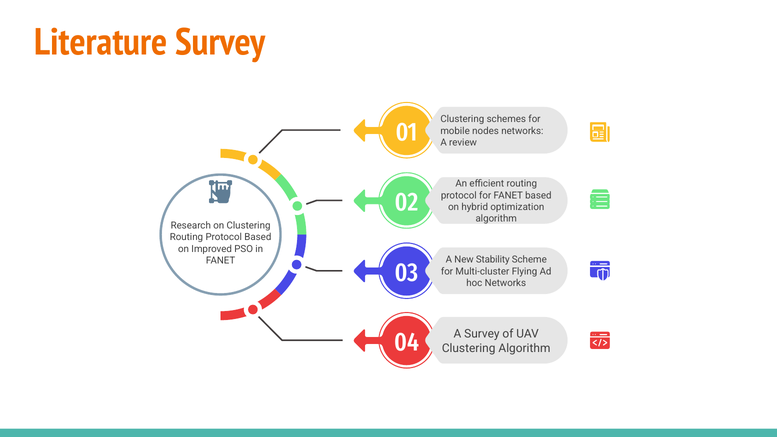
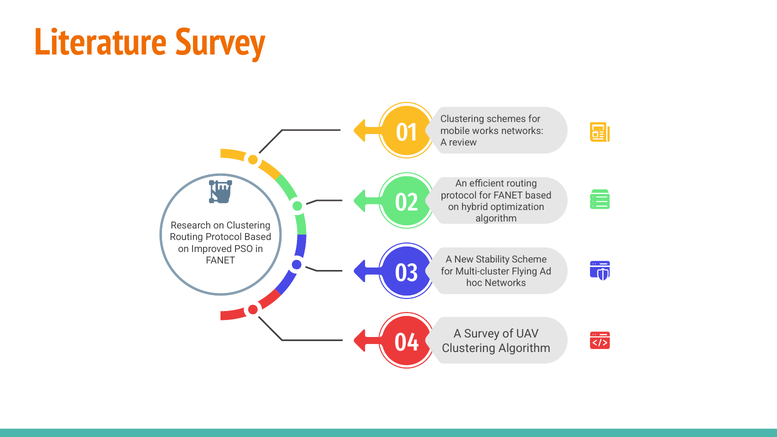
nodes: nodes -> works
